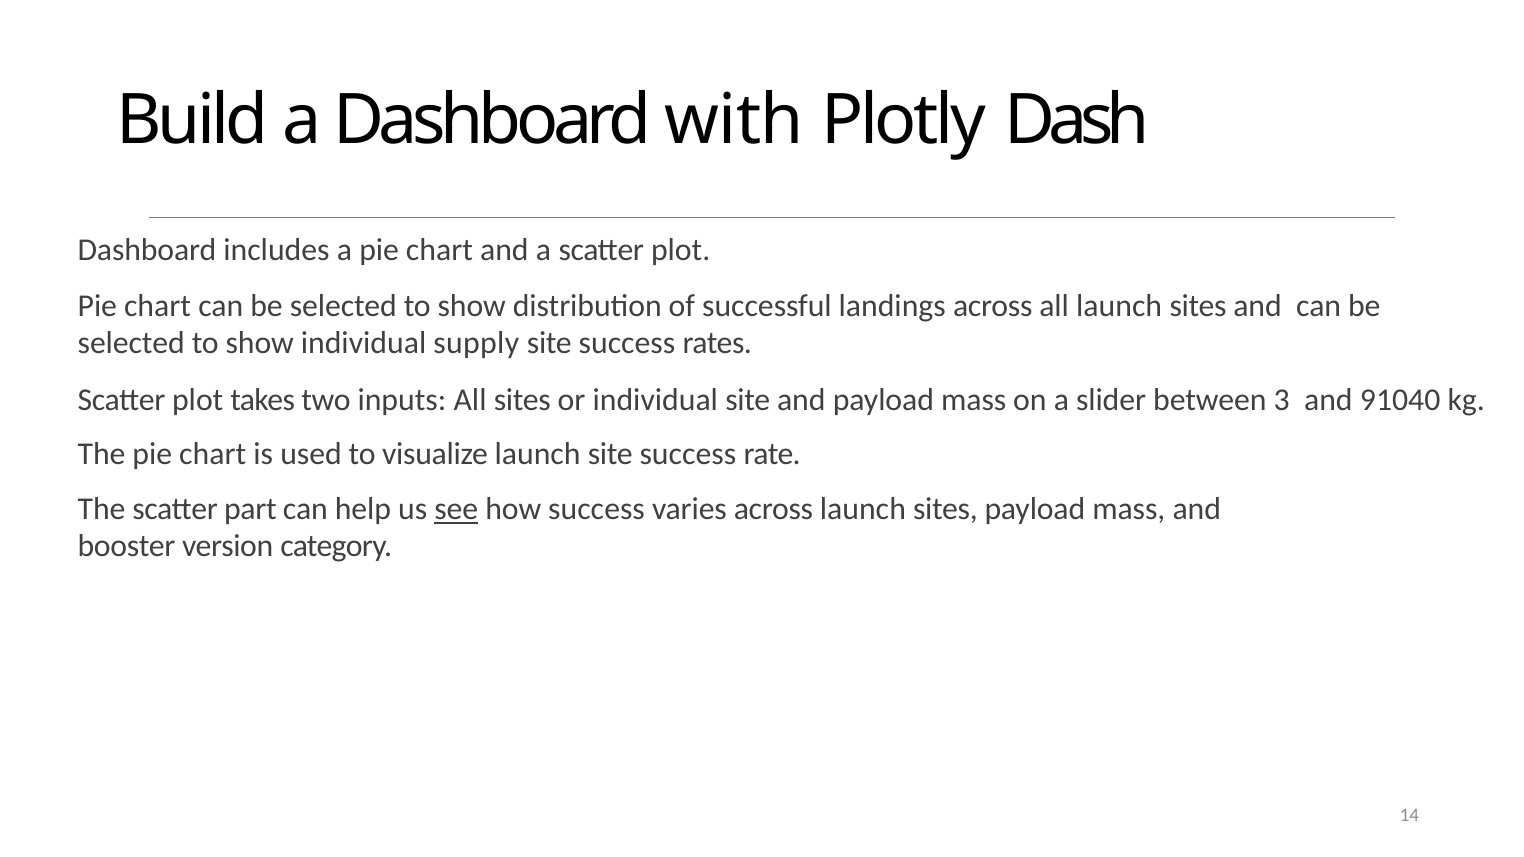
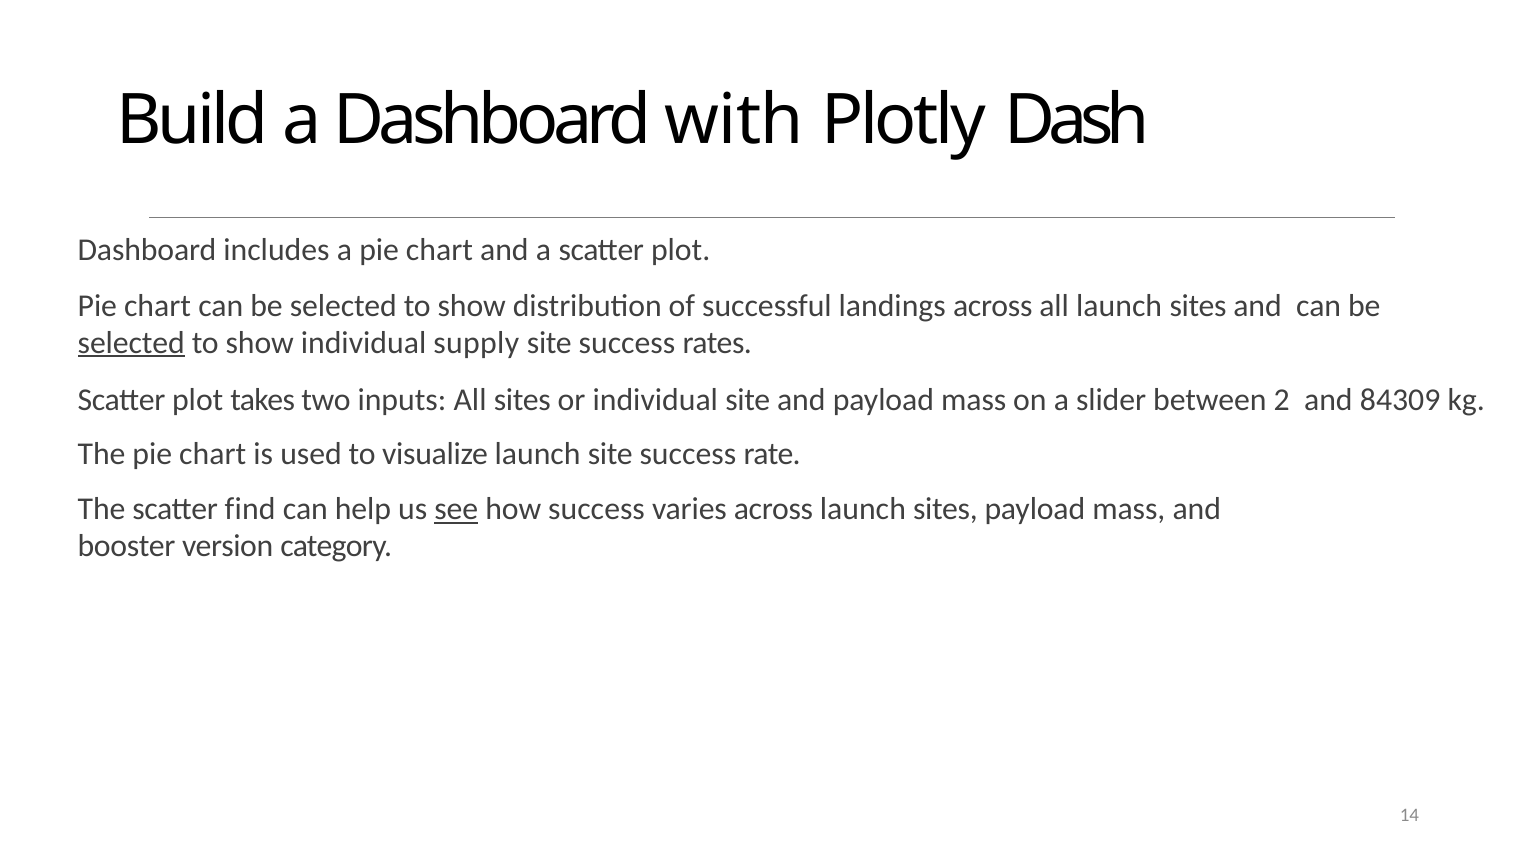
selected at (131, 343) underline: none -> present
3: 3 -> 2
91040: 91040 -> 84309
part: part -> find
